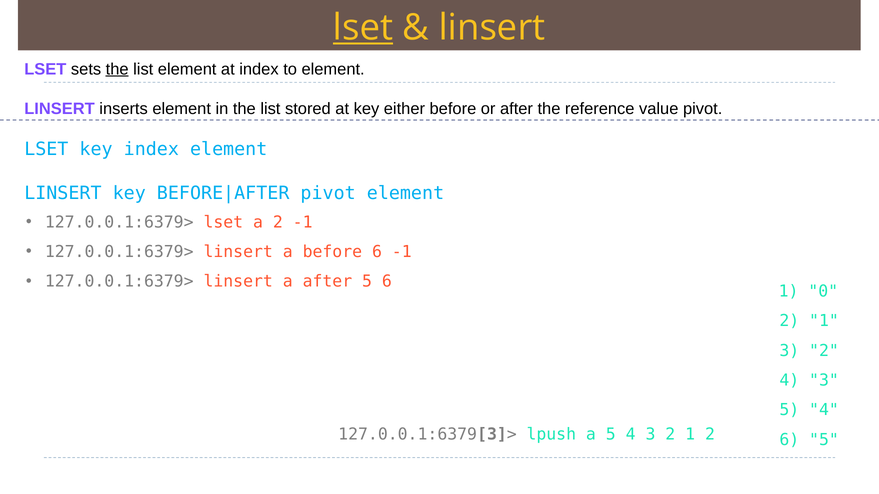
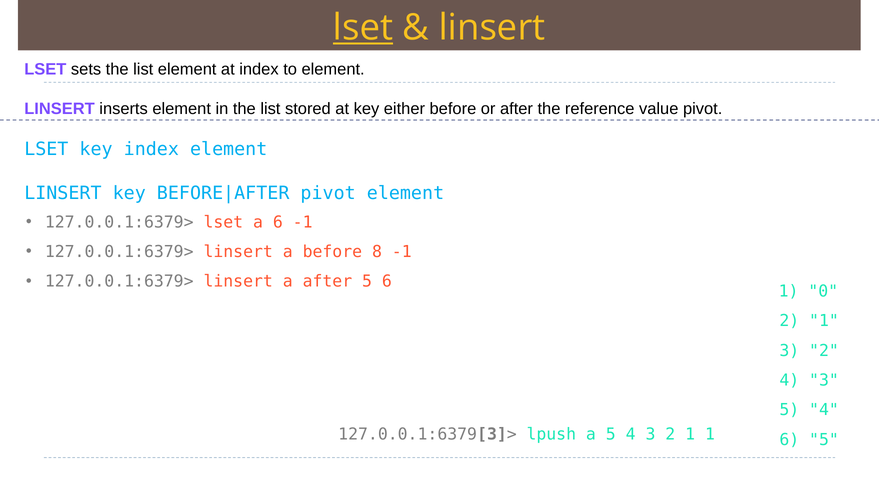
the at (117, 69) underline: present -> none
a 2: 2 -> 6
before 6: 6 -> 8
2 1 2: 2 -> 1
